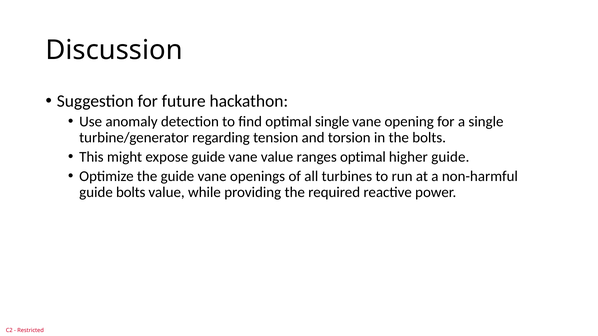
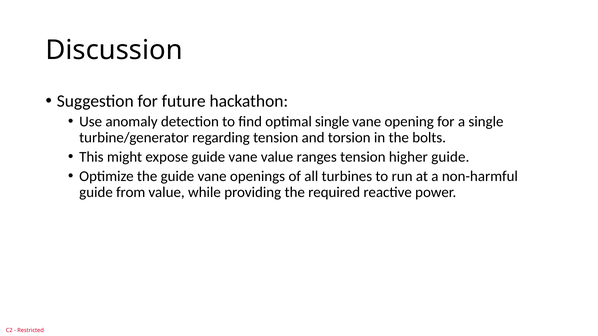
ranges optimal: optimal -> tension
guide bolts: bolts -> from
